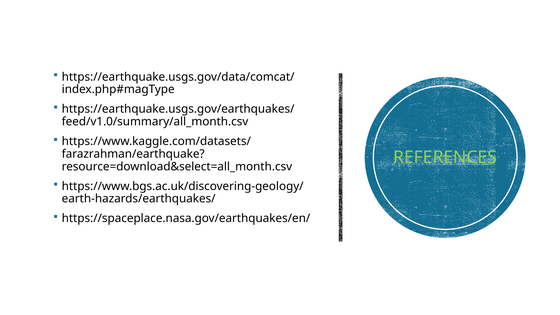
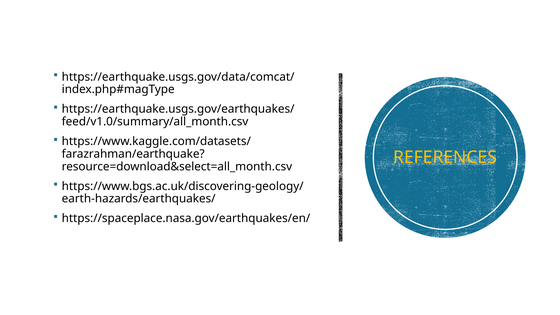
REFERENCES colour: light green -> yellow
